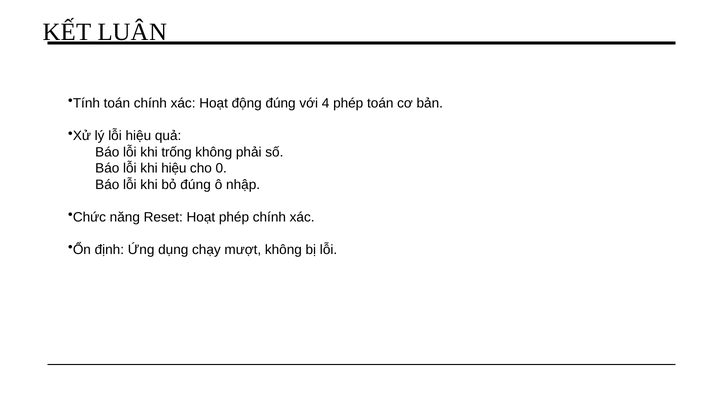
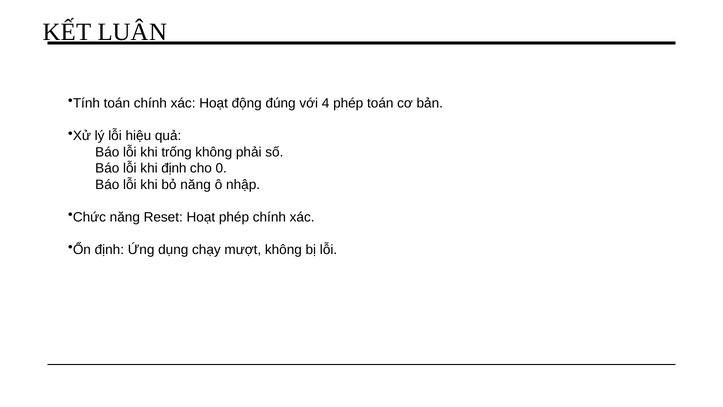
khi hiệu: hiệu -> định
bỏ đúng: đúng -> năng
